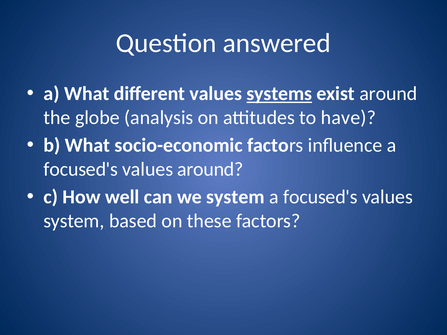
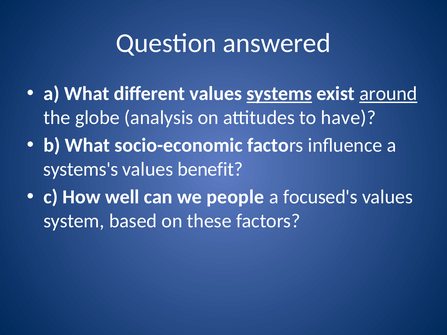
around at (388, 94) underline: none -> present
focused's at (81, 169): focused's -> systems's
values around: around -> benefit
we system: system -> people
